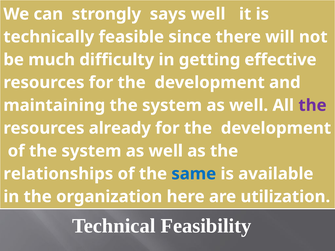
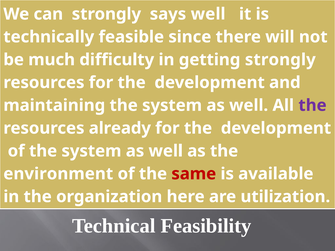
getting effective: effective -> strongly
relationships: relationships -> environment
same colour: blue -> red
